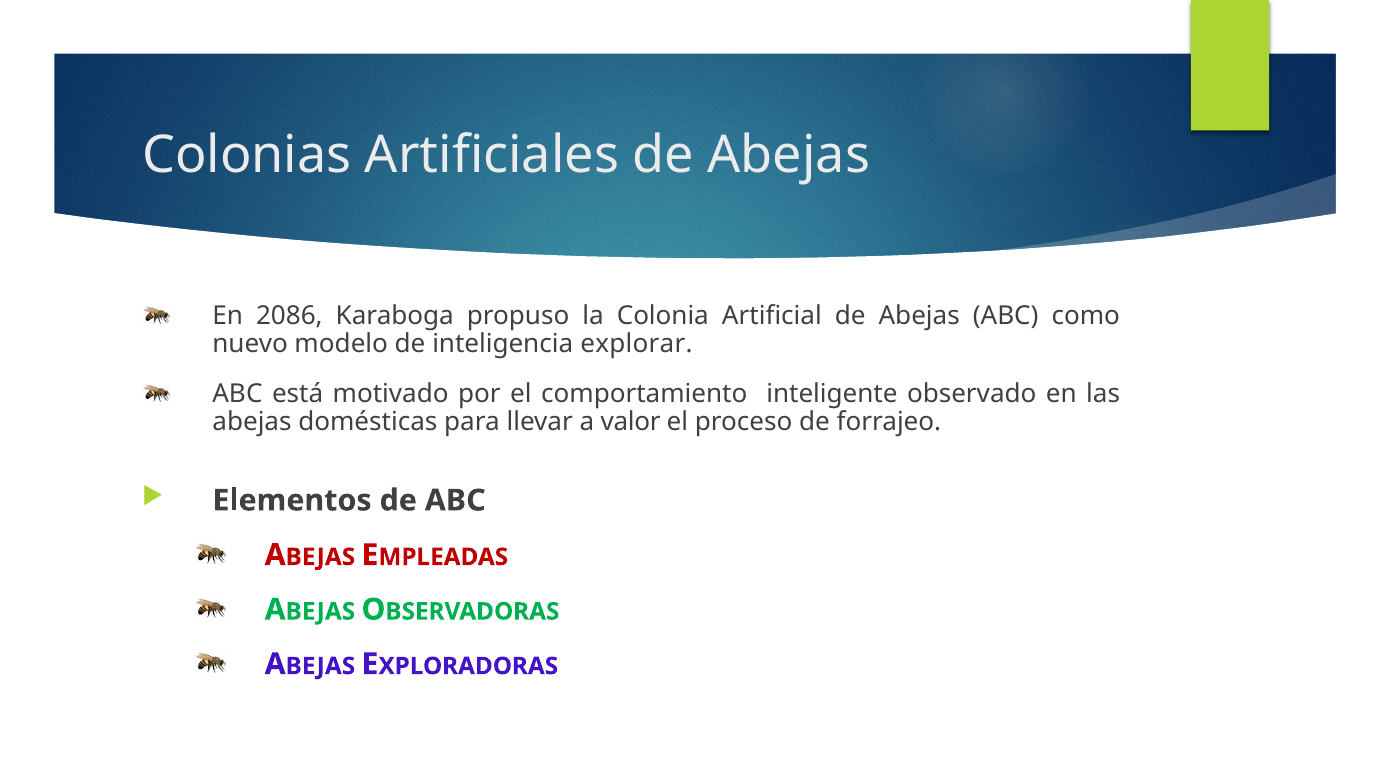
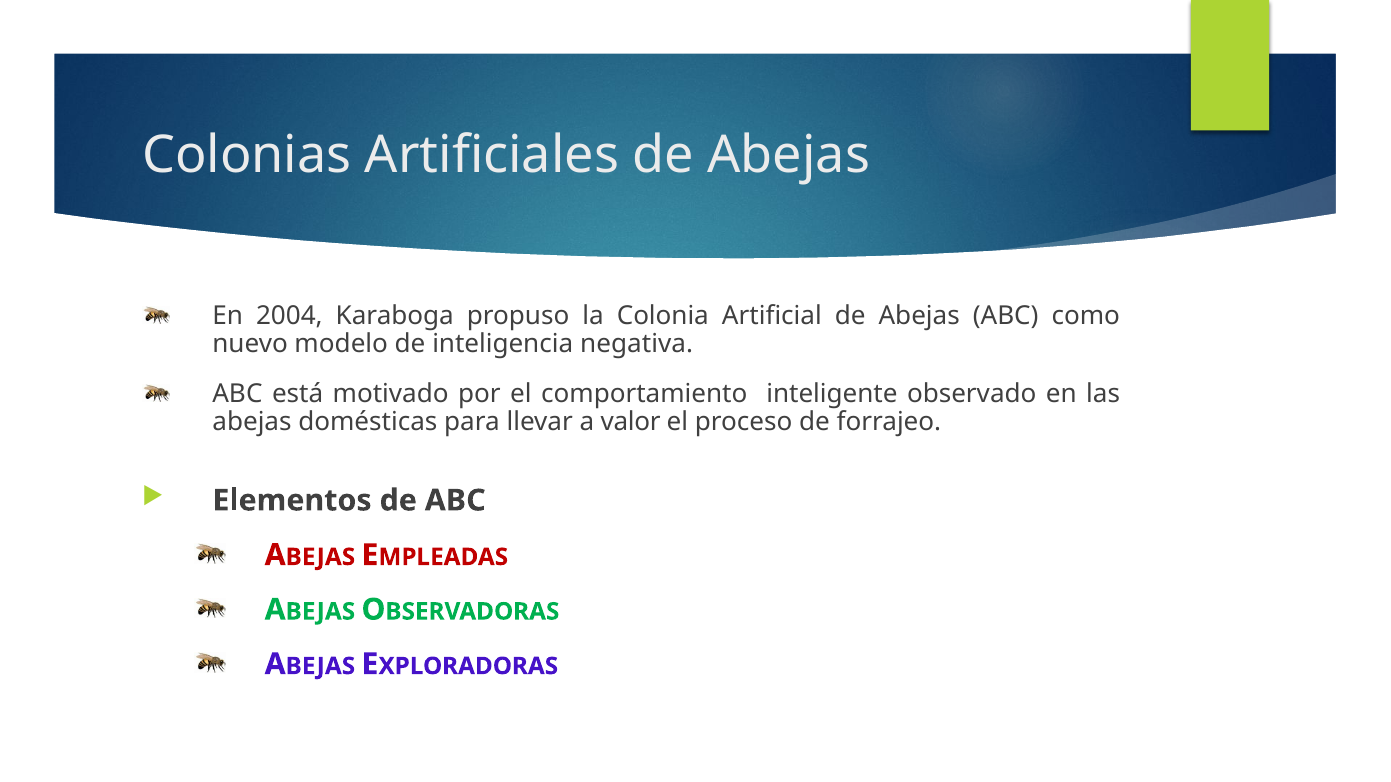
2086: 2086 -> 2004
explorar: explorar -> negativa
